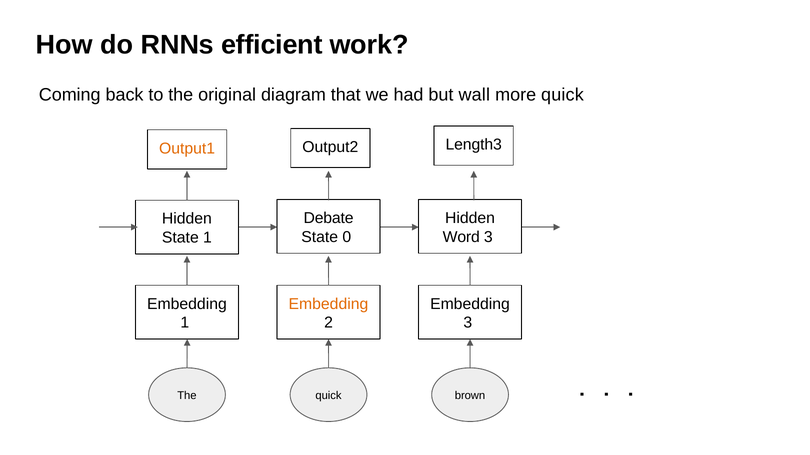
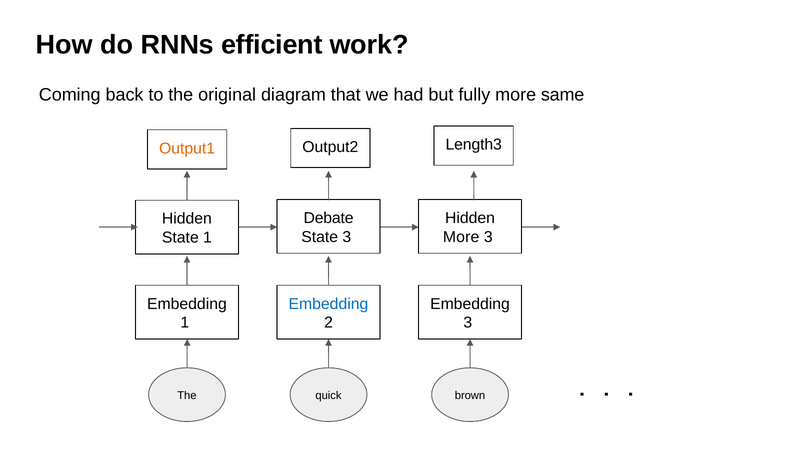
wall: wall -> fully
more quick: quick -> same
State 0: 0 -> 3
Word at (461, 237): Word -> More
Embedding at (328, 304) colour: orange -> blue
